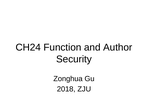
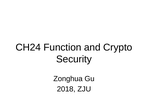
Author: Author -> Crypto
